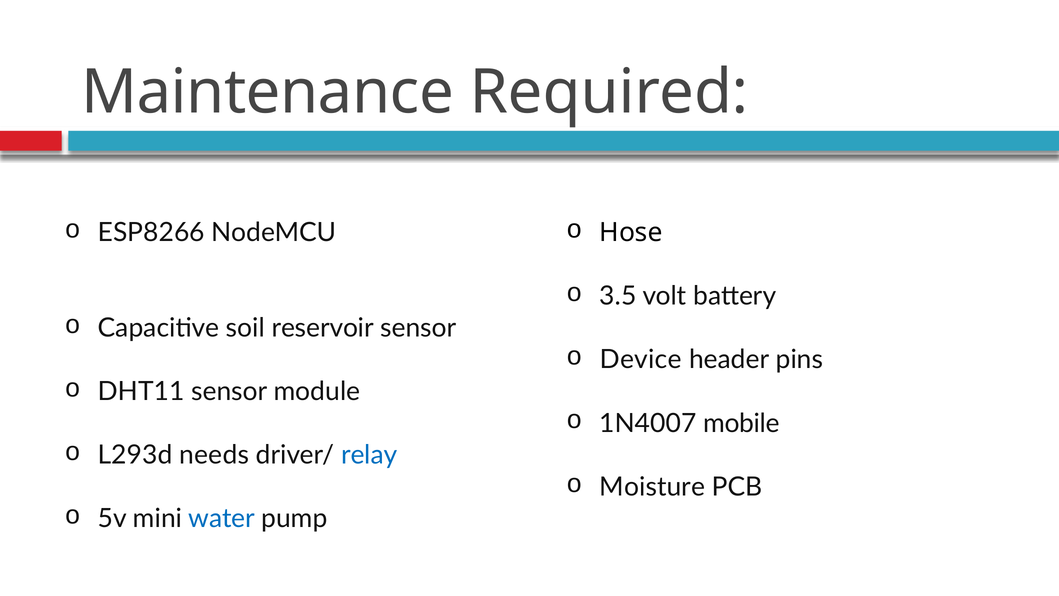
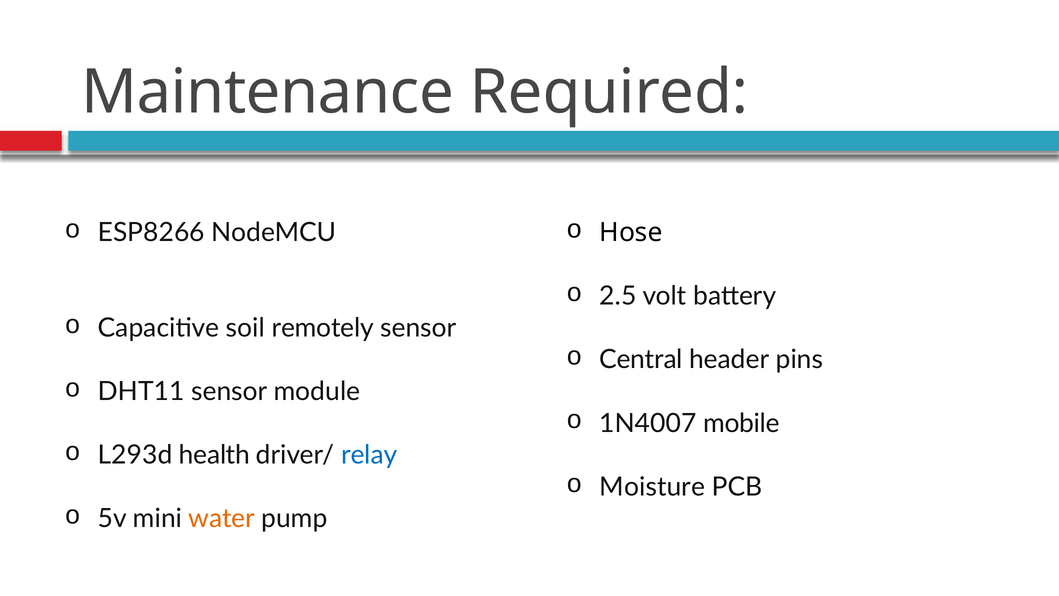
3.5: 3.5 -> 2.5
reservoir: reservoir -> remotely
Device: Device -> Central
needs: needs -> health
water colour: blue -> orange
